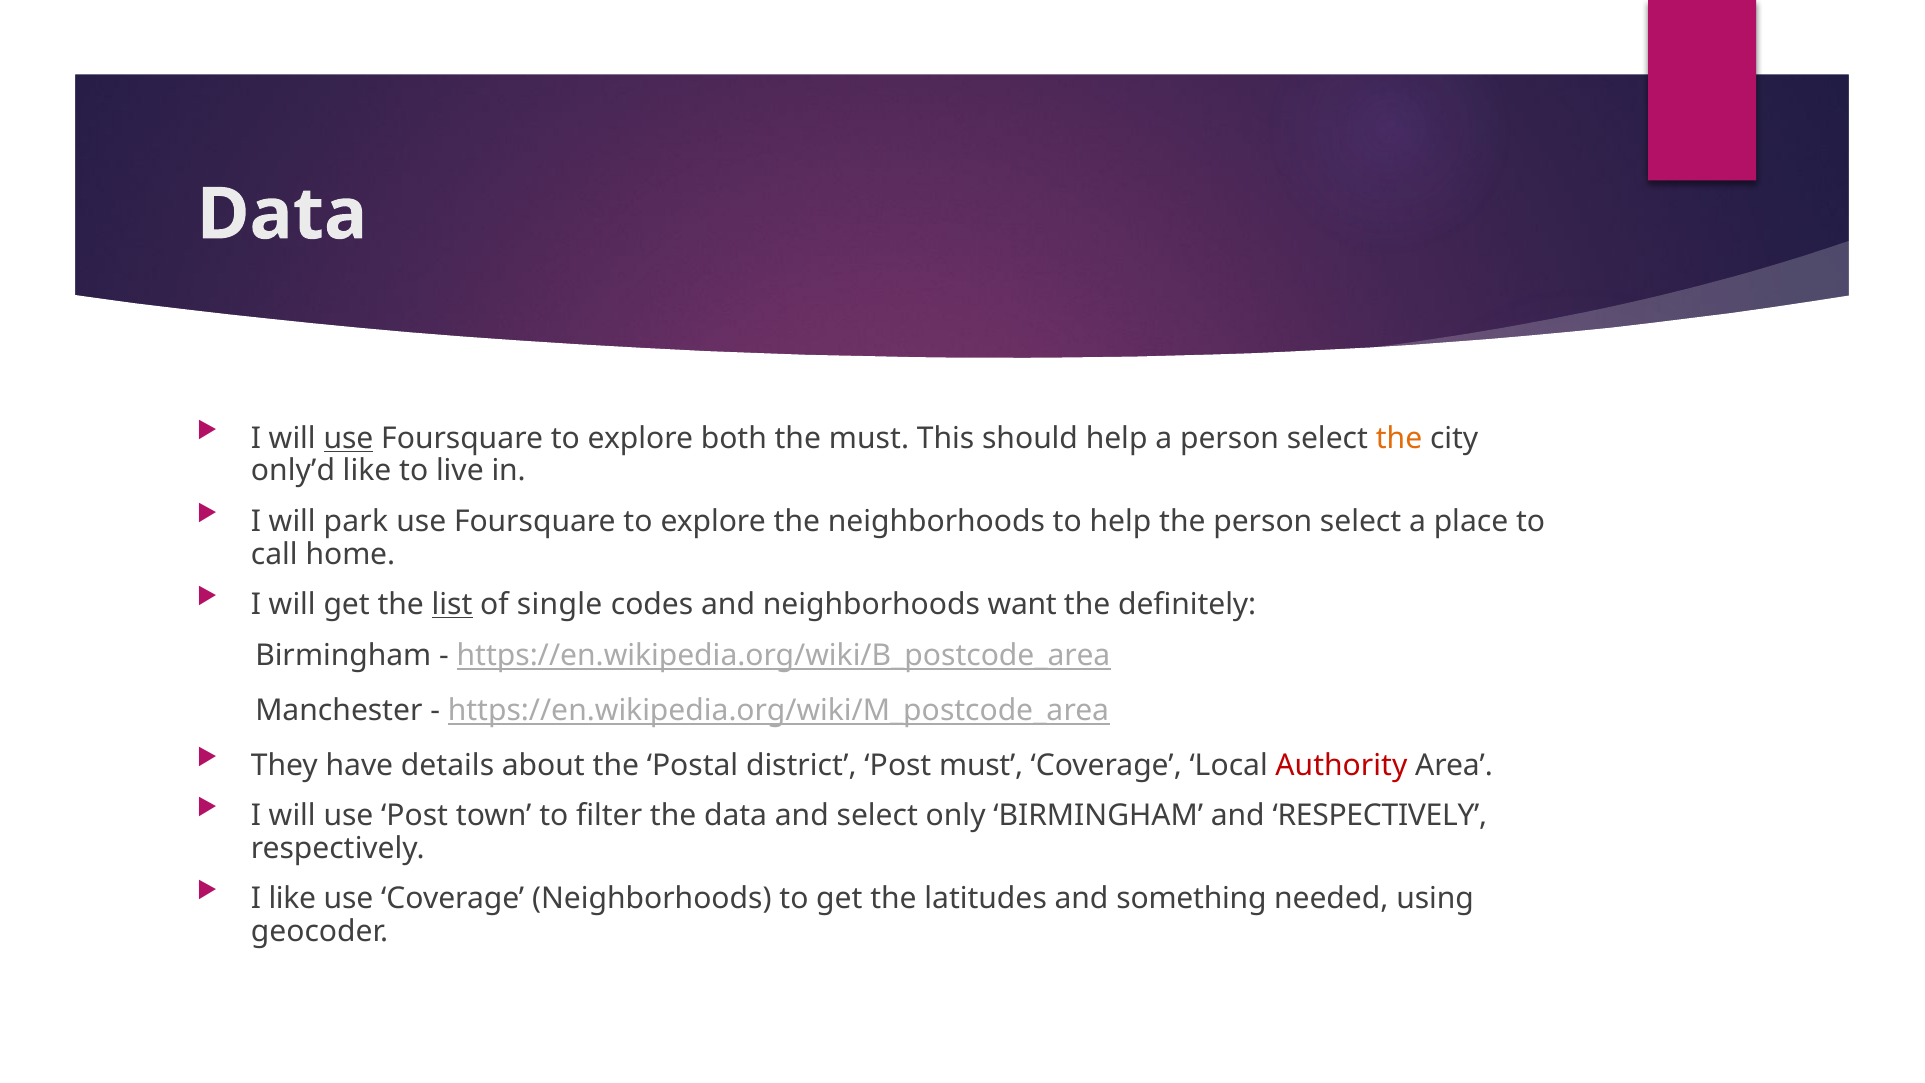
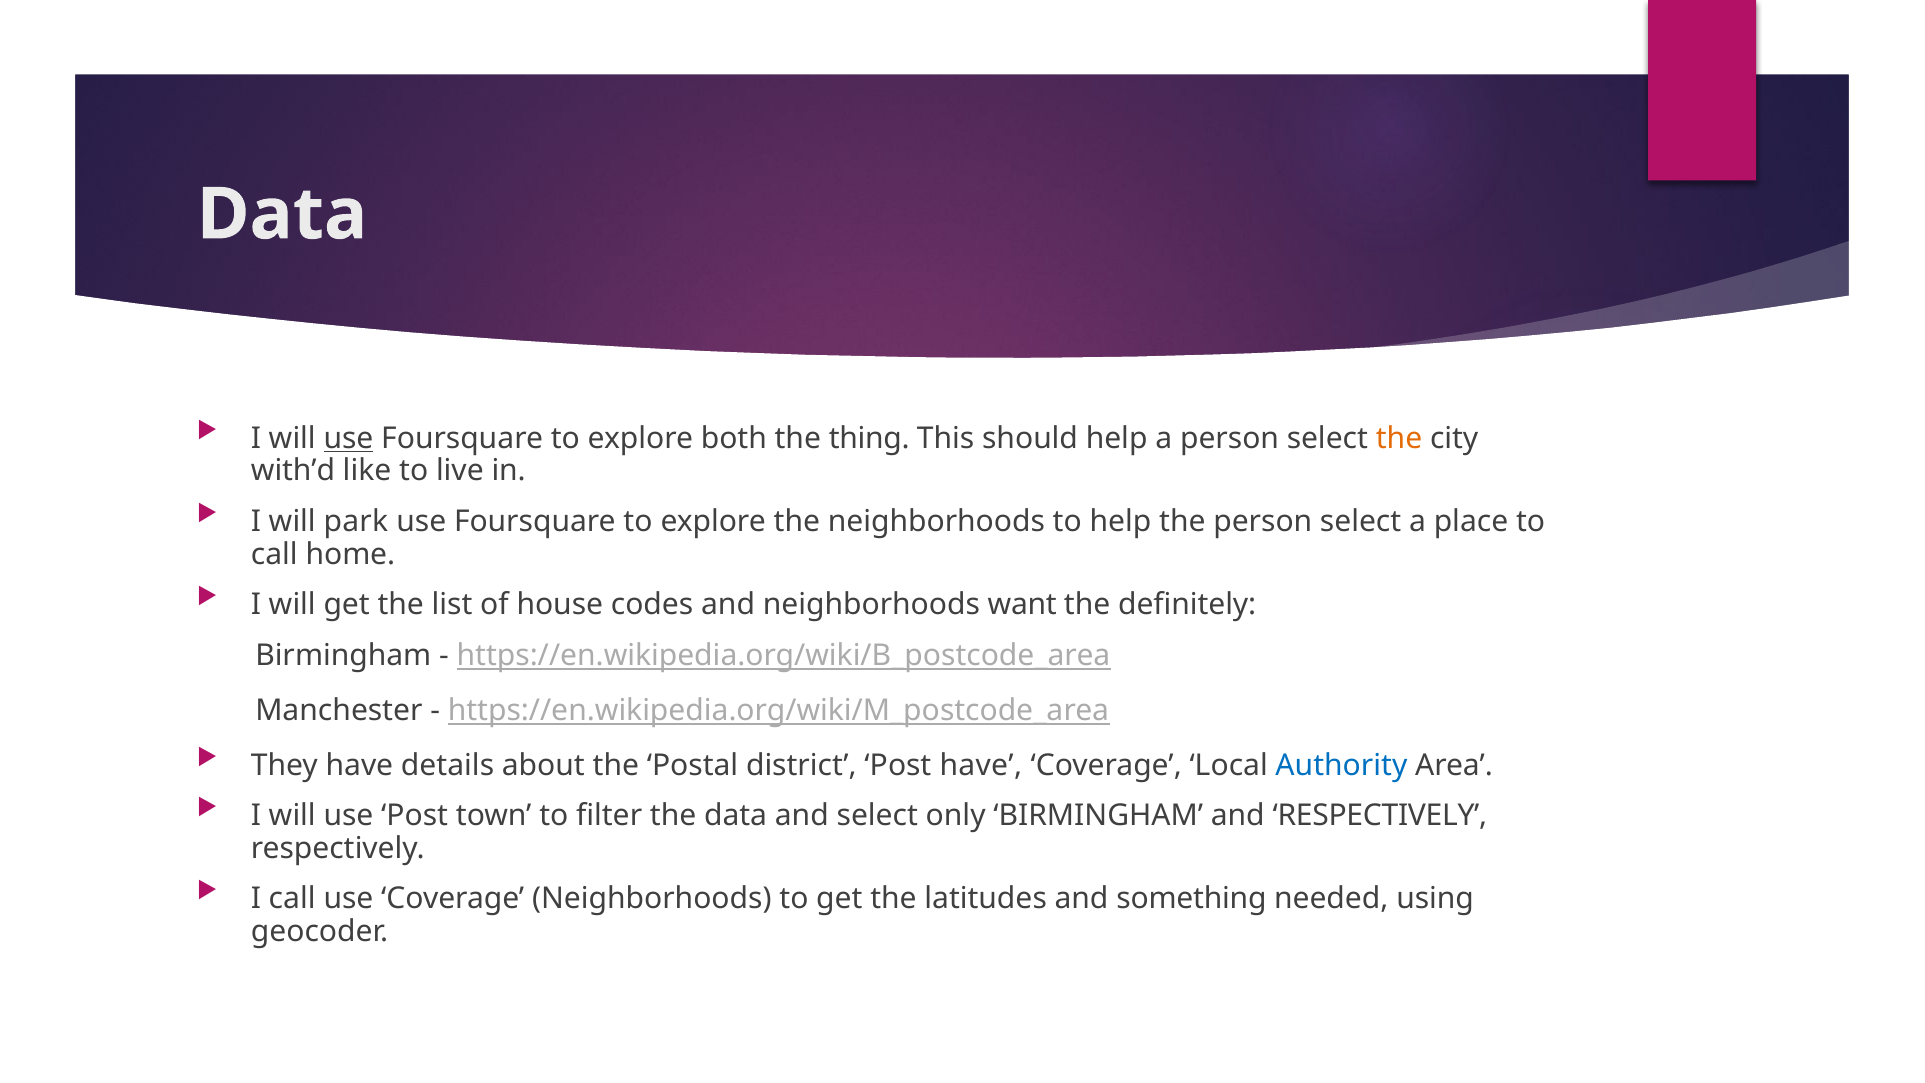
the must: must -> thing
only’d: only’d -> with’d
list underline: present -> none
single: single -> house
Post must: must -> have
Authority colour: red -> blue
I like: like -> call
